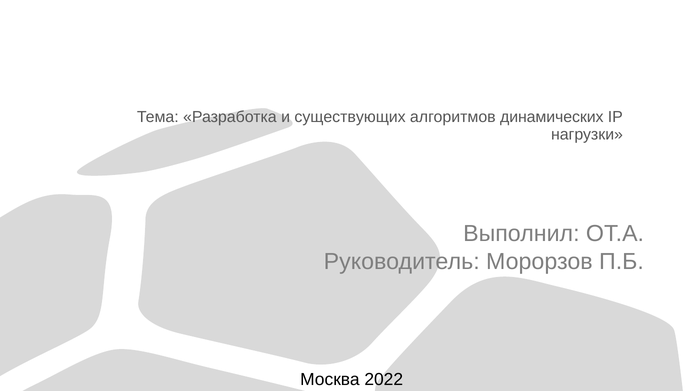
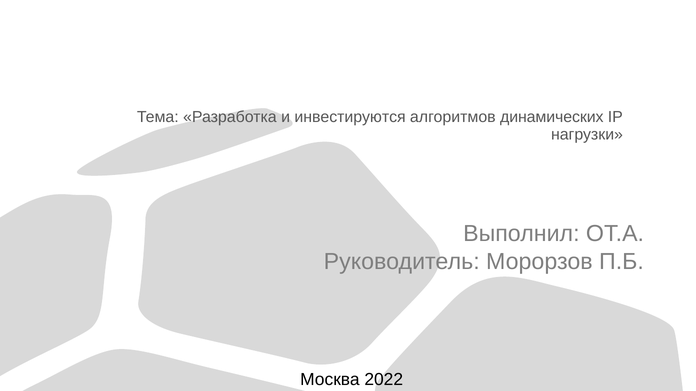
существующих: существующих -> инвестируются
